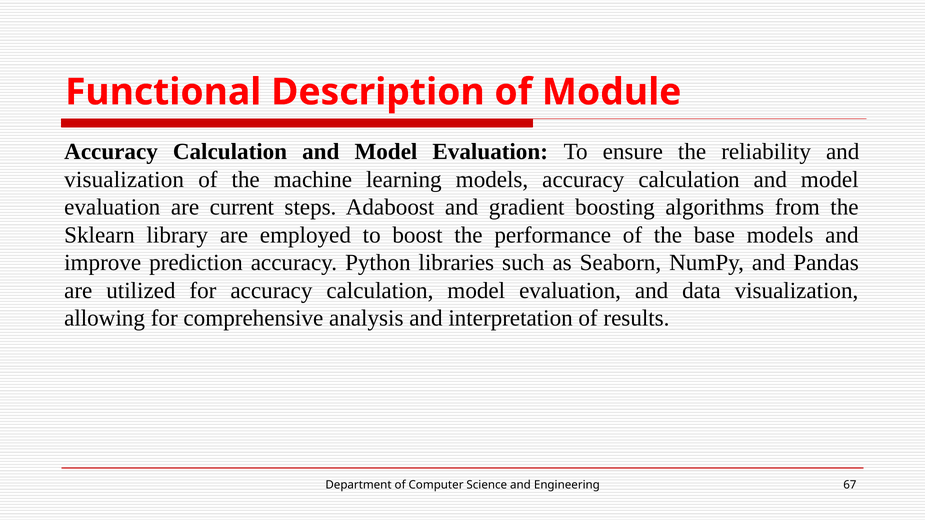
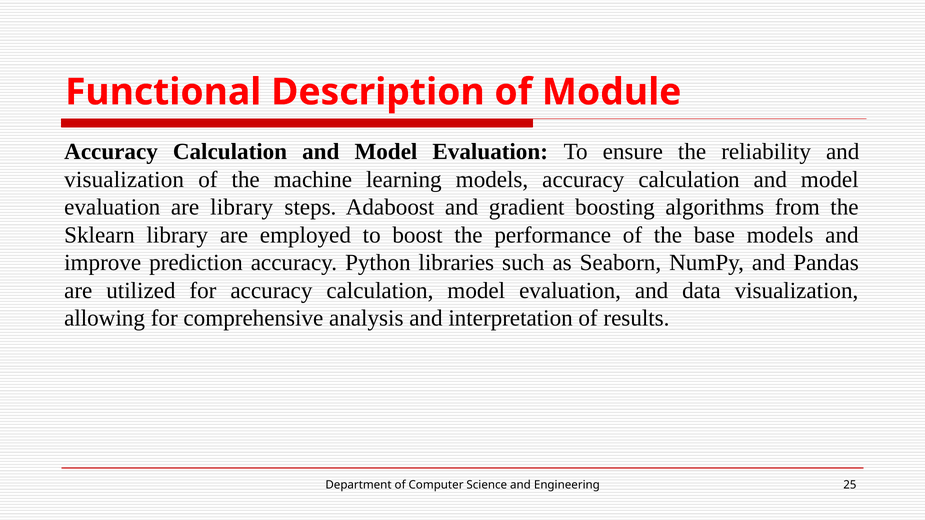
are current: current -> library
67: 67 -> 25
